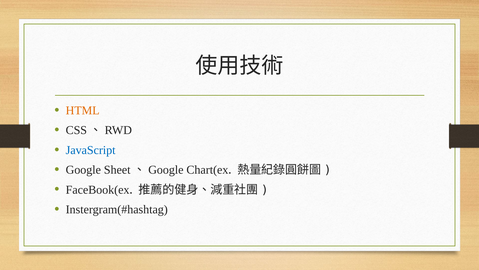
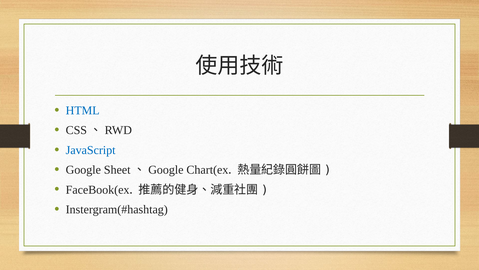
HTML colour: orange -> blue
